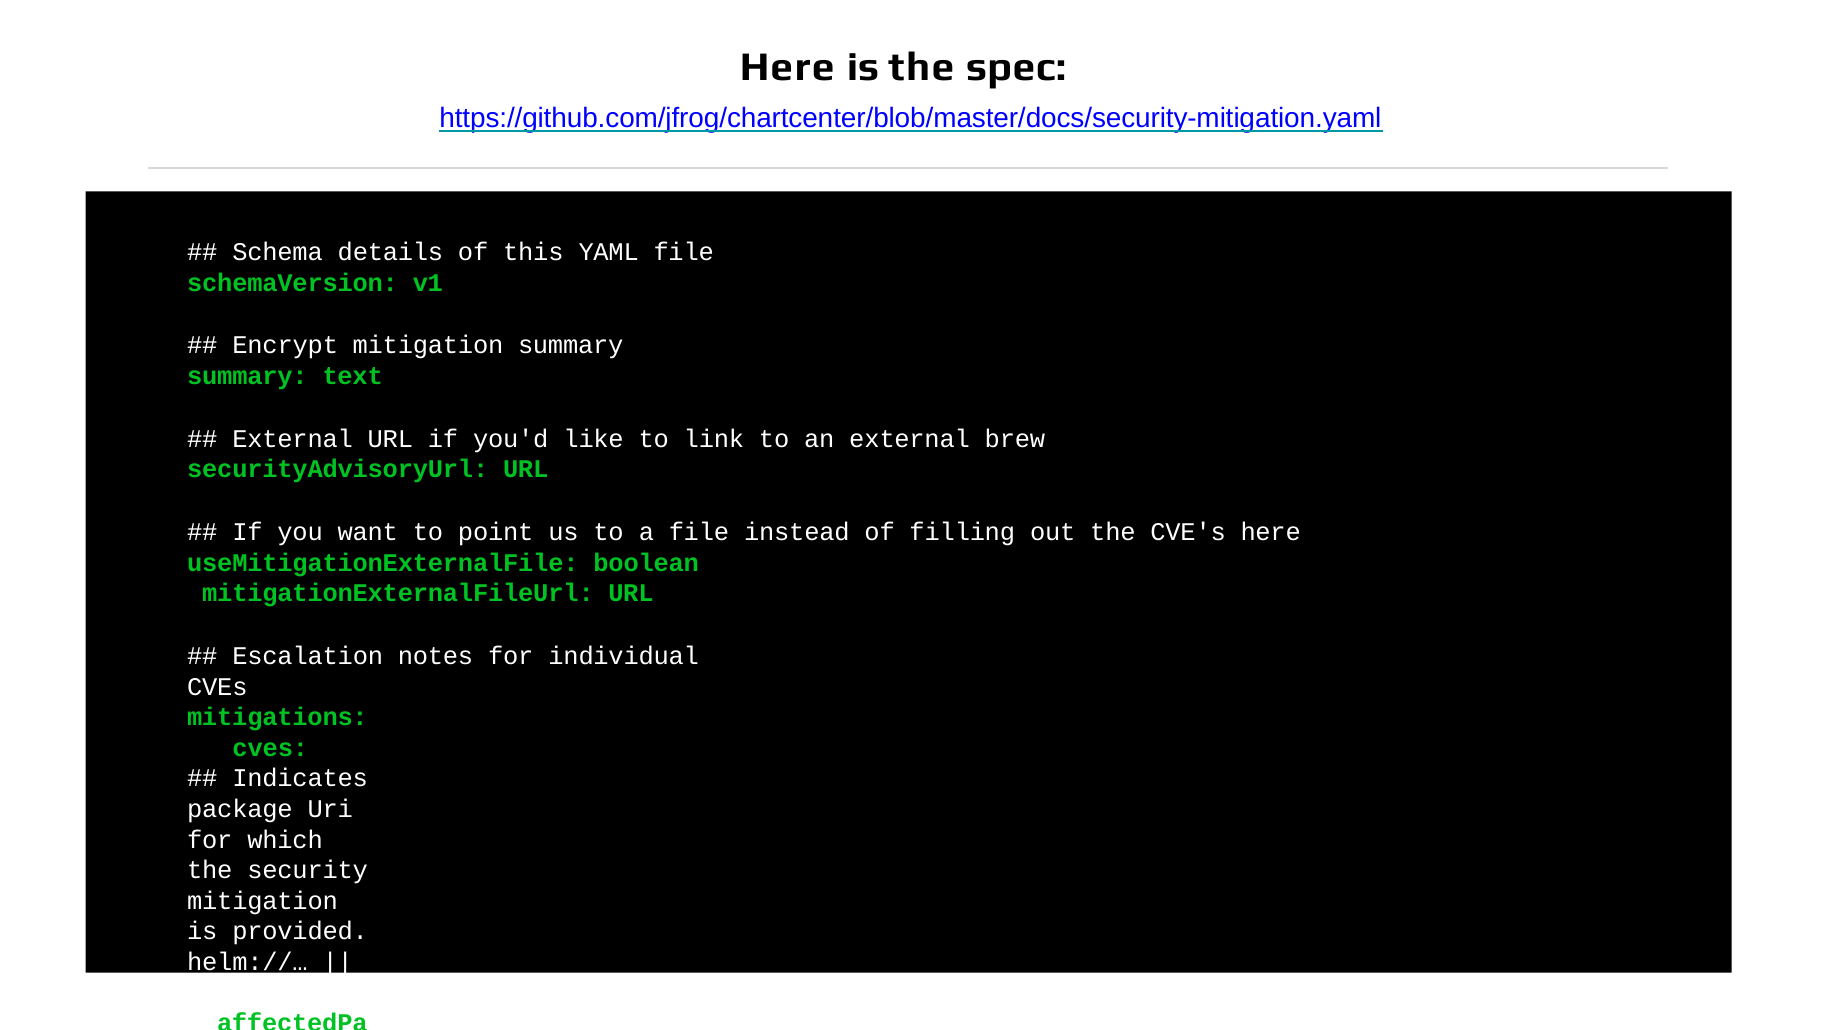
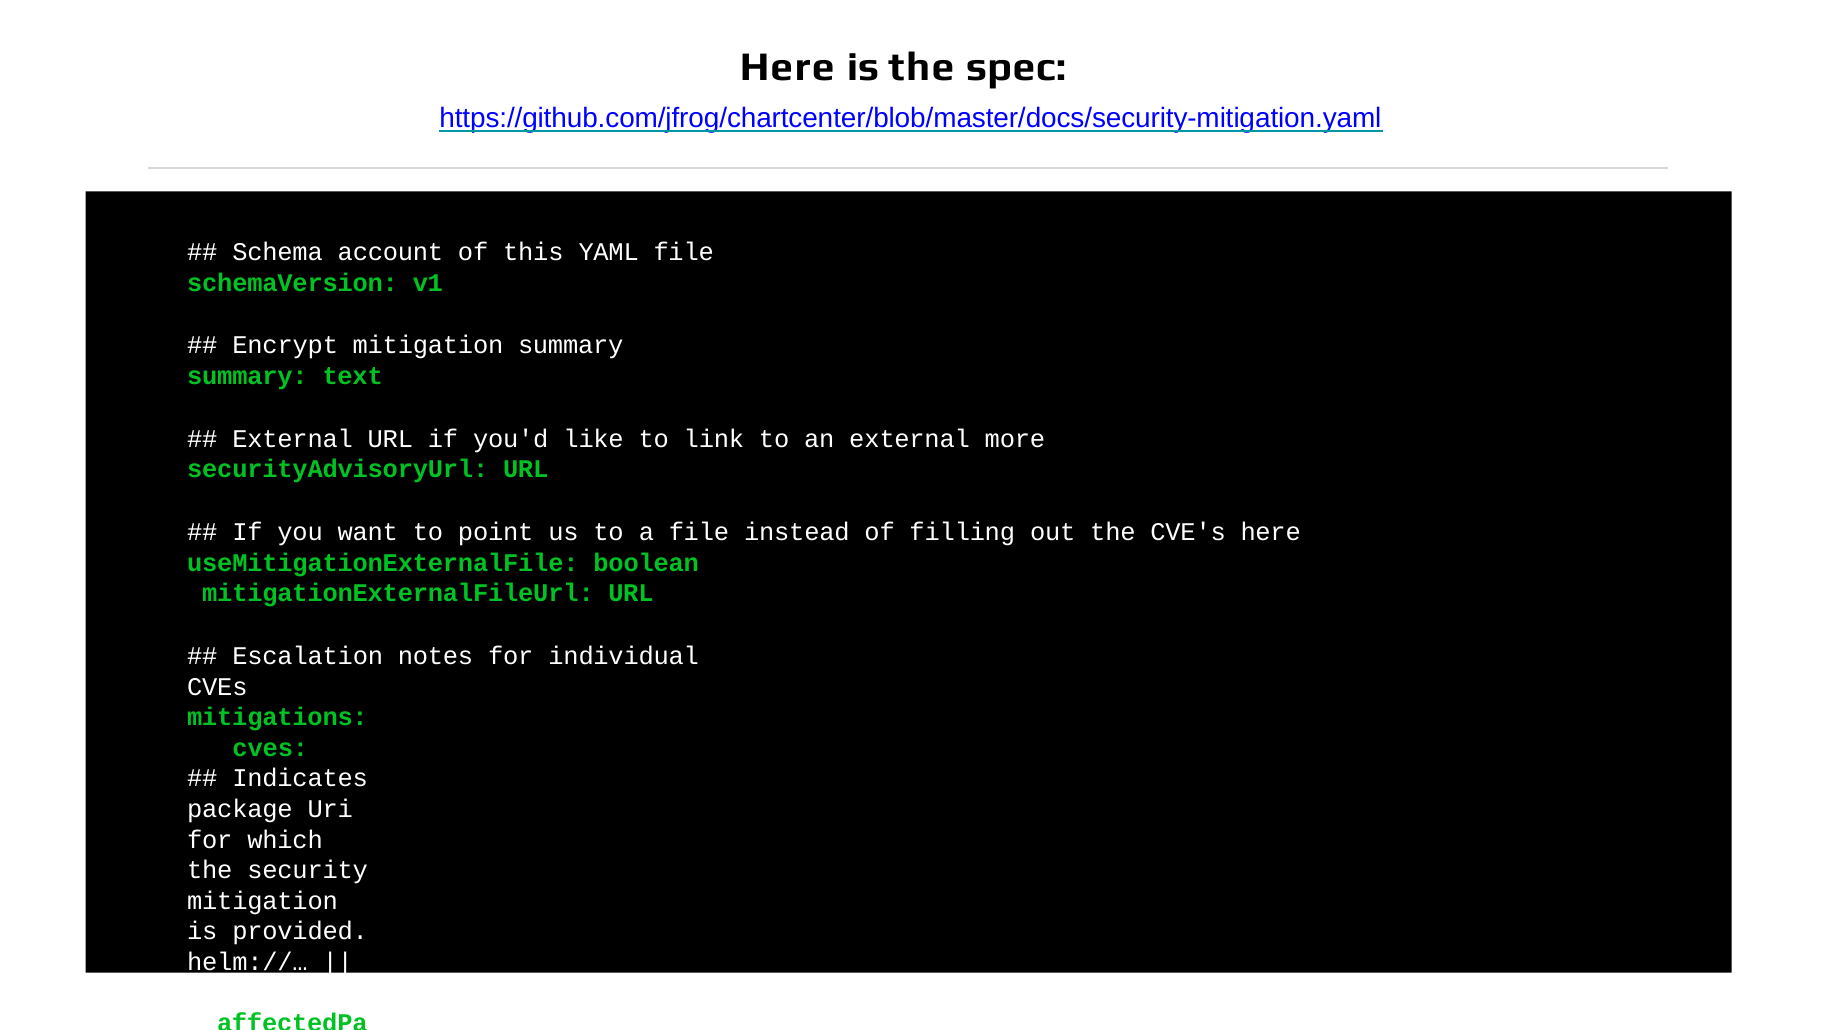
details: details -> account
brew: brew -> more
